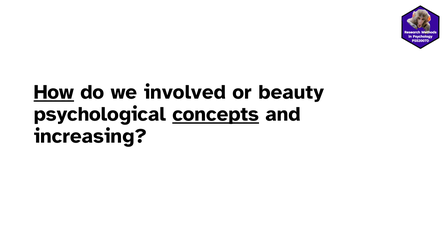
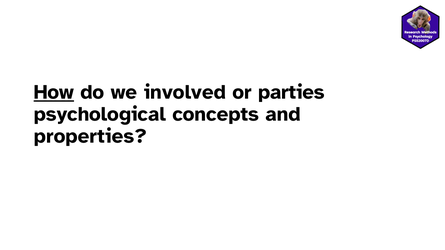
beauty: beauty -> parties
concepts underline: present -> none
increasing: increasing -> properties
